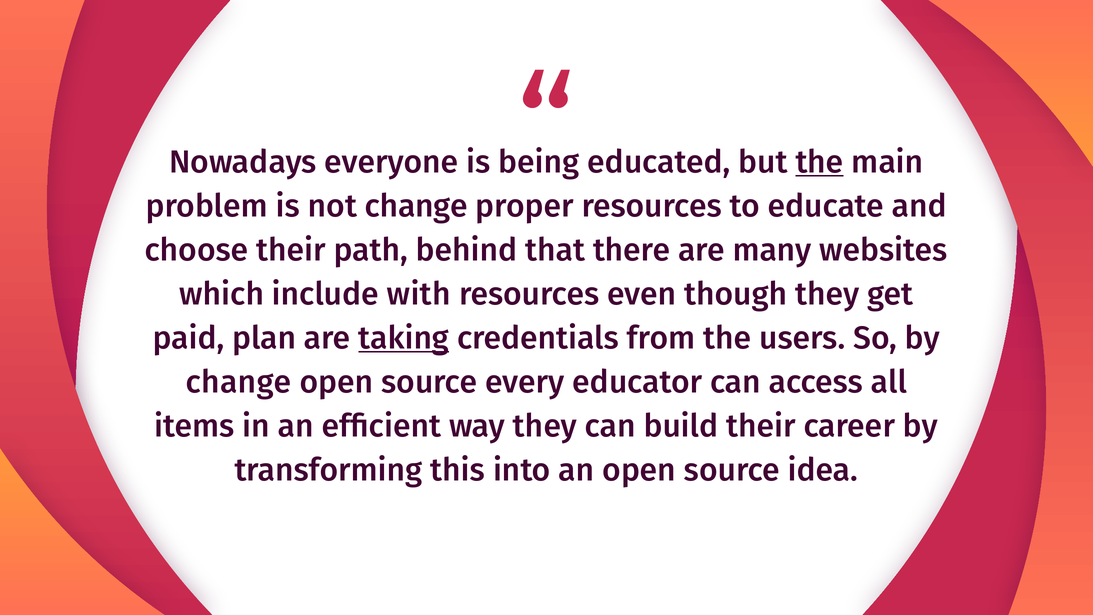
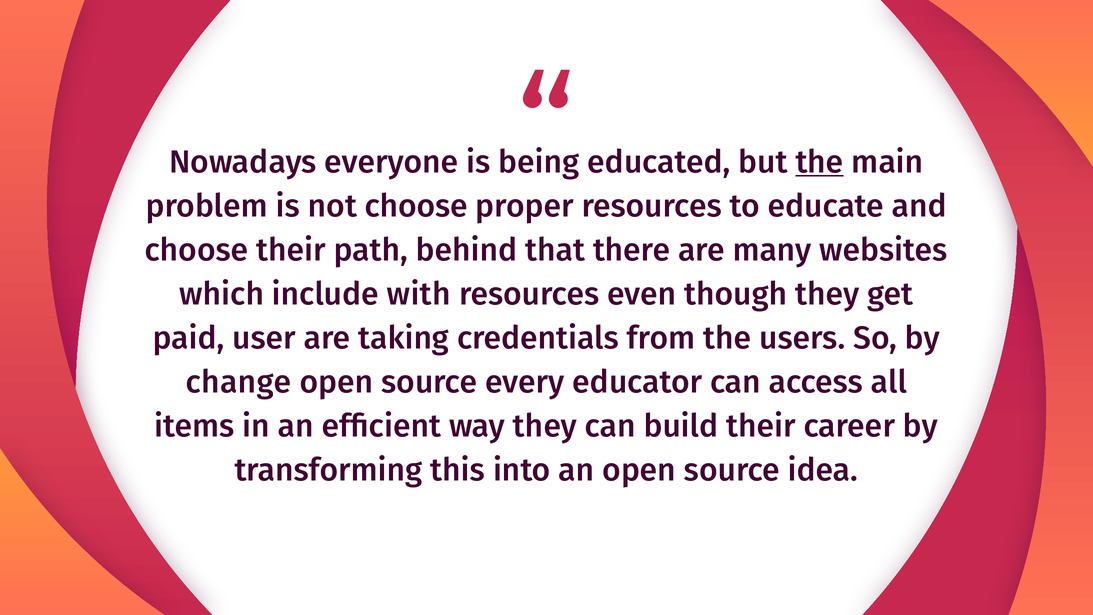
not change: change -> choose
plan: plan -> user
taking underline: present -> none
